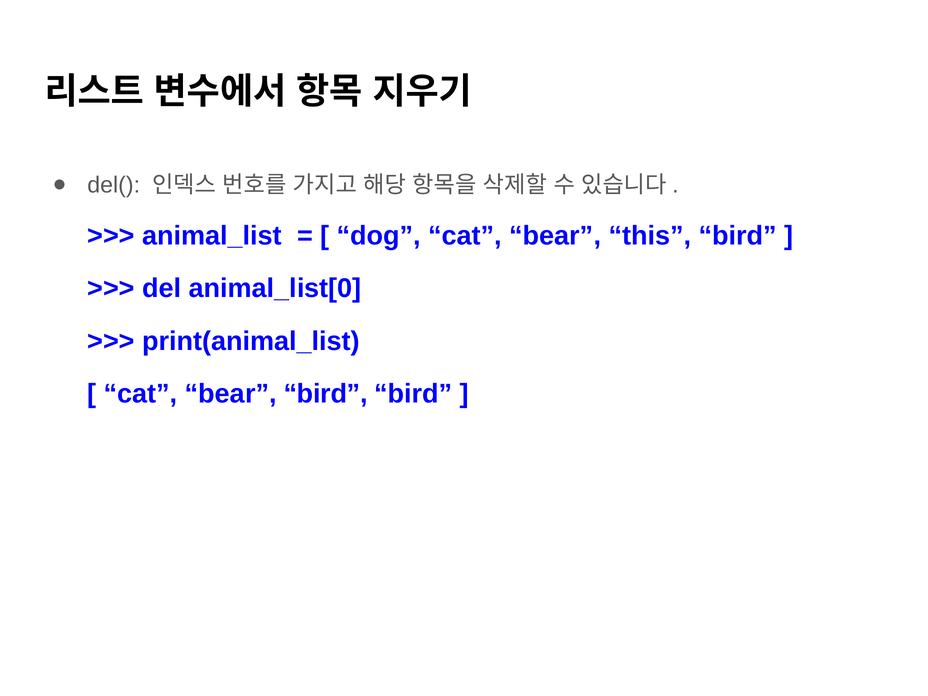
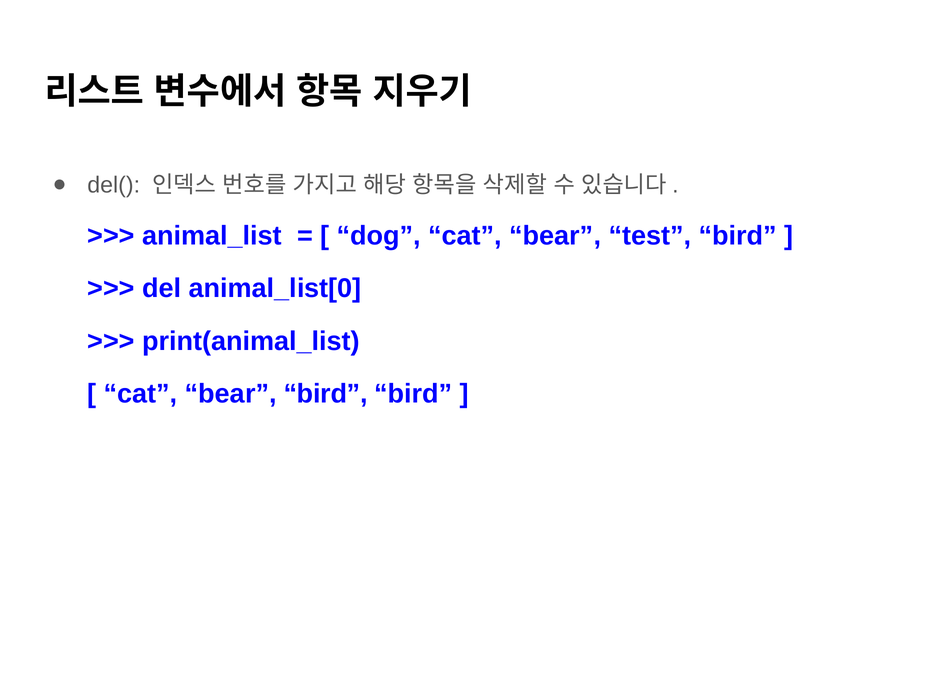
this: this -> test
